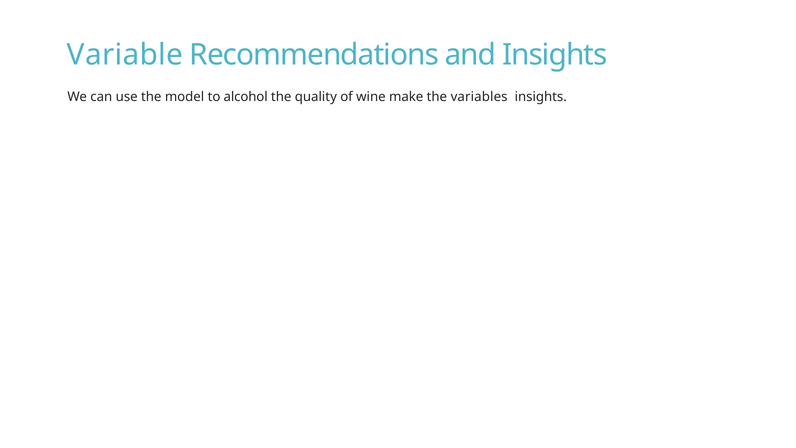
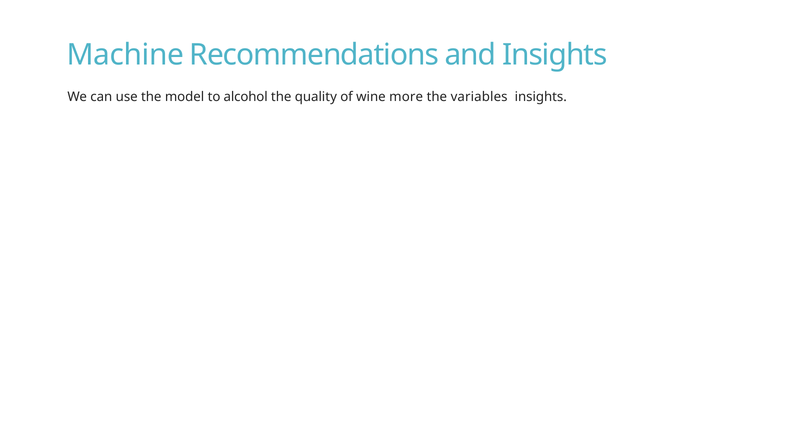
Variable: Variable -> Machine
make: make -> more
